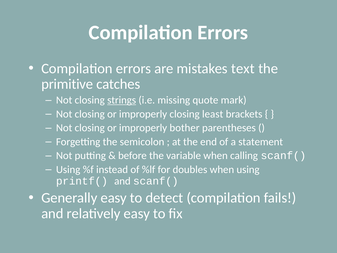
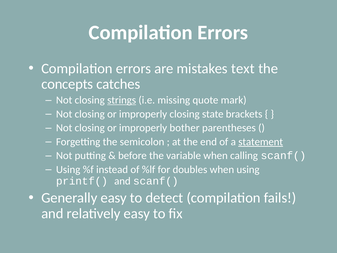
primitive: primitive -> concepts
least: least -> state
statement underline: none -> present
